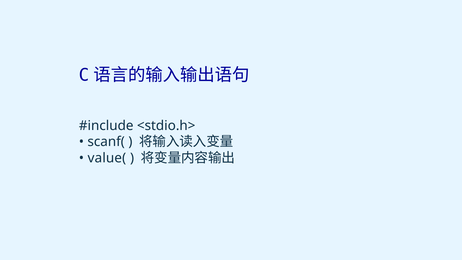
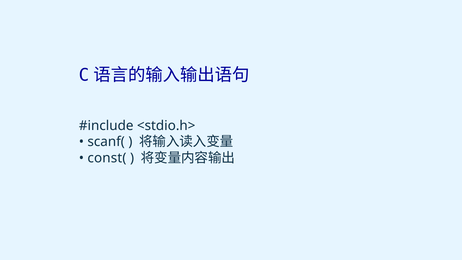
value(: value( -> const(
